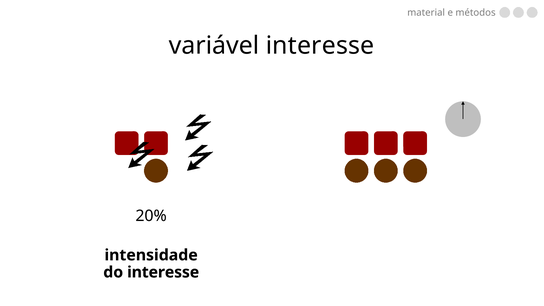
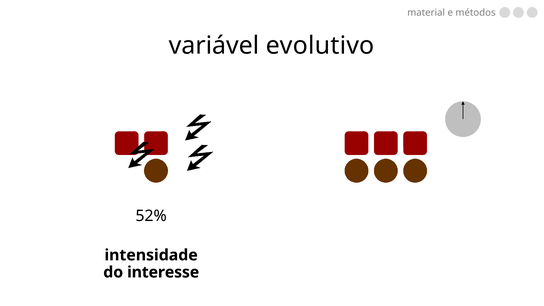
variável interesse: interesse -> evolutivo
20%: 20% -> 52%
